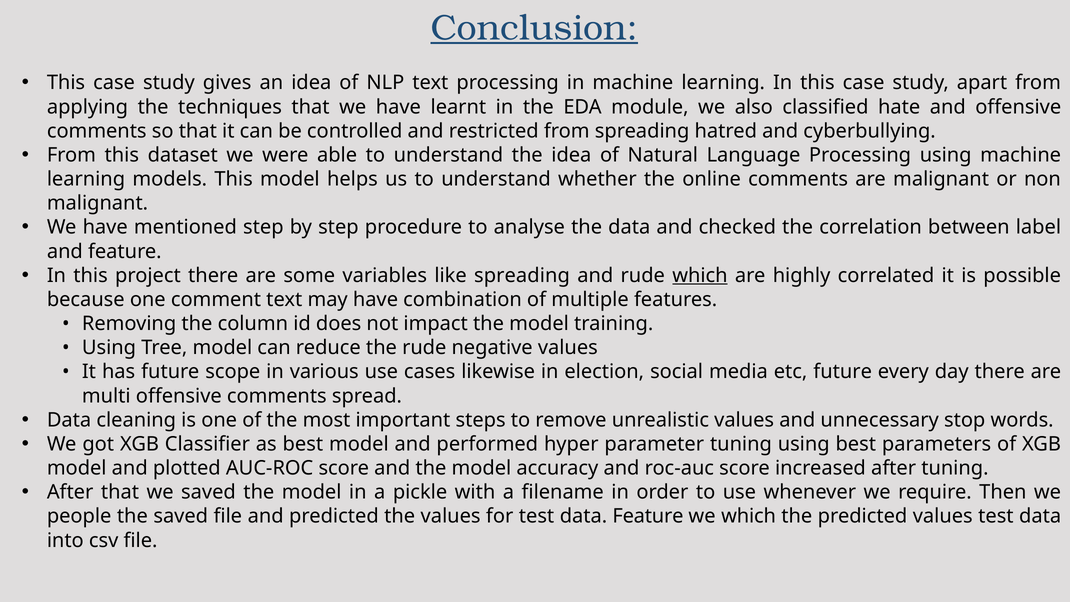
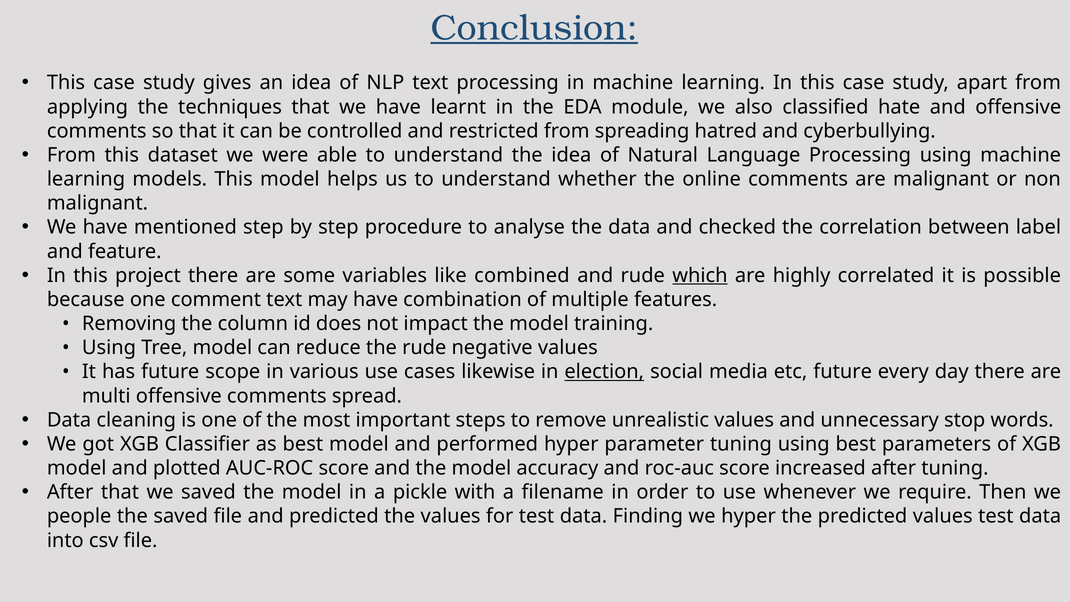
like spreading: spreading -> combined
election underline: none -> present
data Feature: Feature -> Finding
we which: which -> hyper
